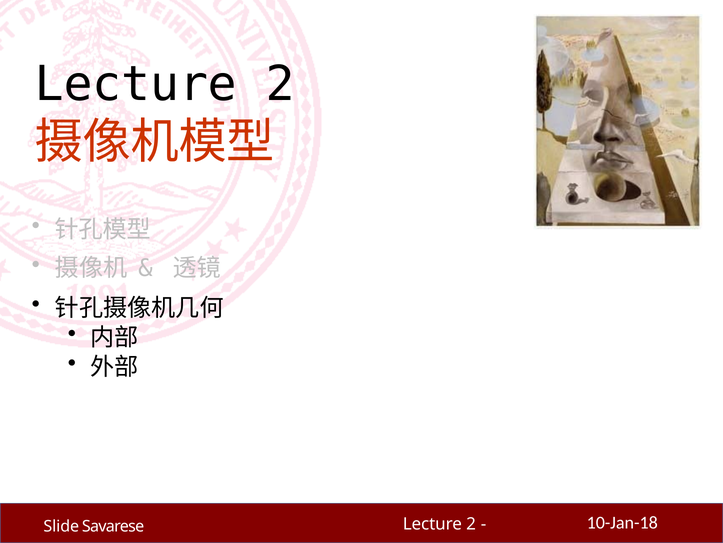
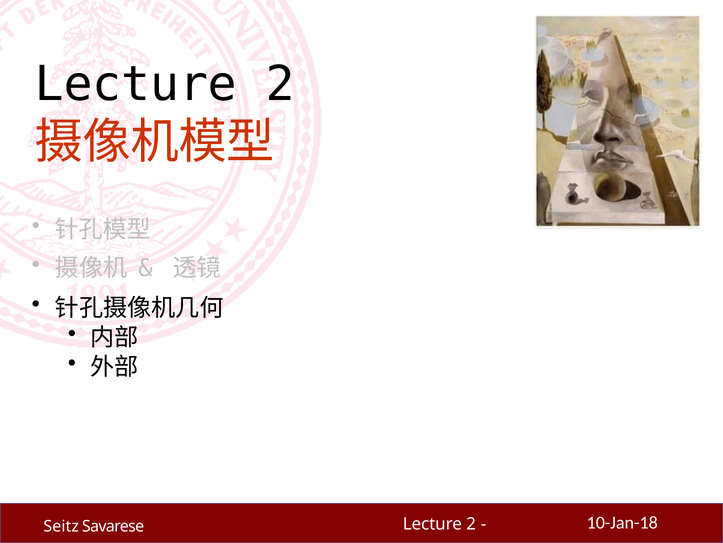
Slide: Slide -> Seitz
